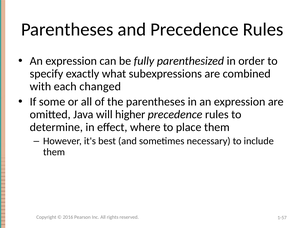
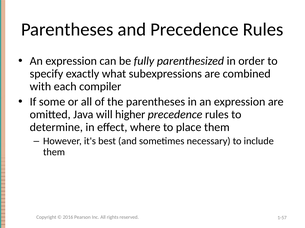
changed: changed -> compiler
